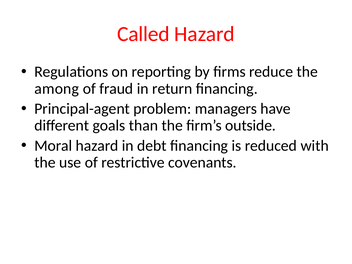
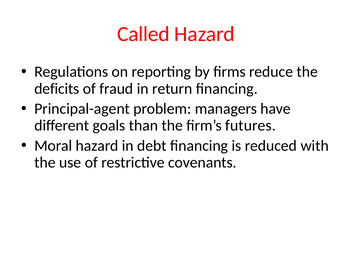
among: among -> deficits
outside: outside -> futures
